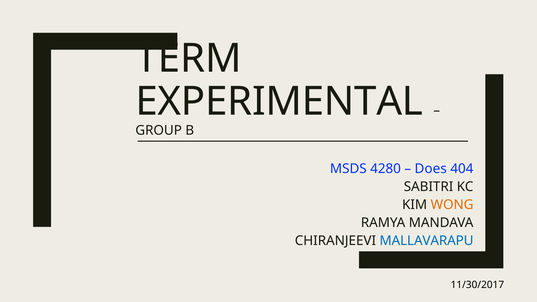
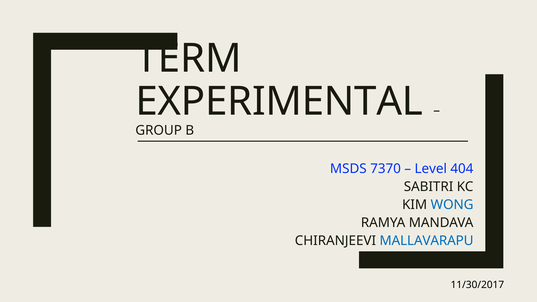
4280: 4280 -> 7370
Does: Does -> Level
WONG colour: orange -> blue
